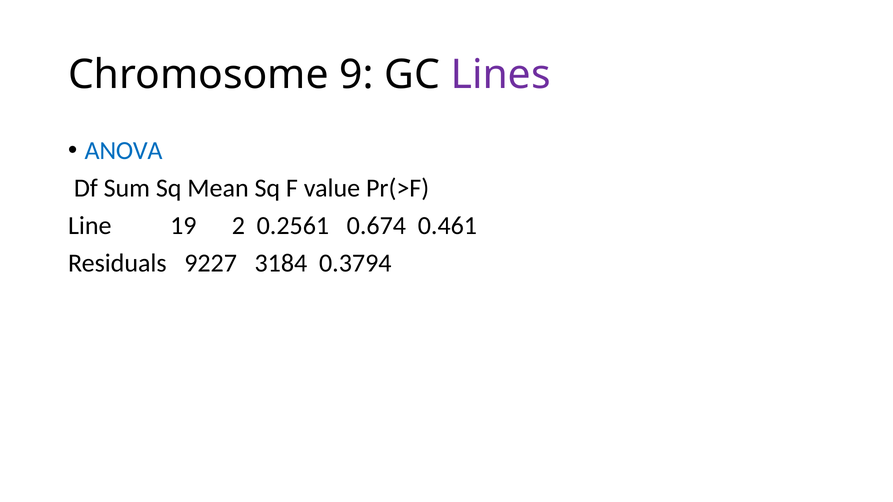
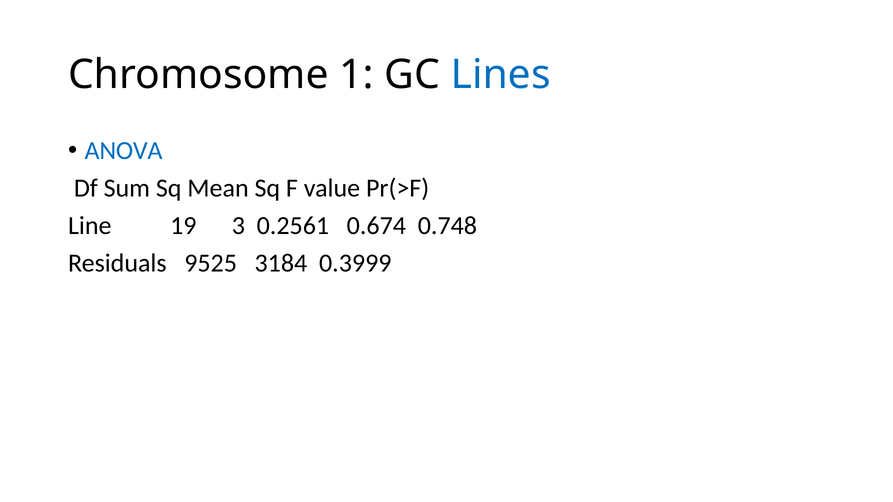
9: 9 -> 1
Lines colour: purple -> blue
2: 2 -> 3
0.461: 0.461 -> 0.748
9227: 9227 -> 9525
0.3794: 0.3794 -> 0.3999
